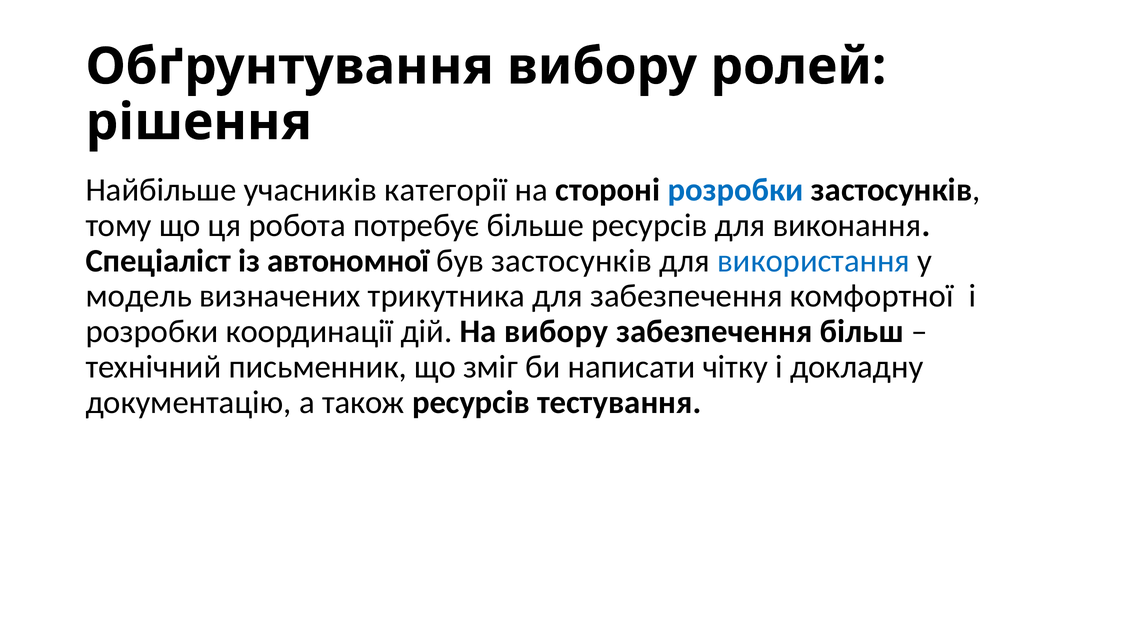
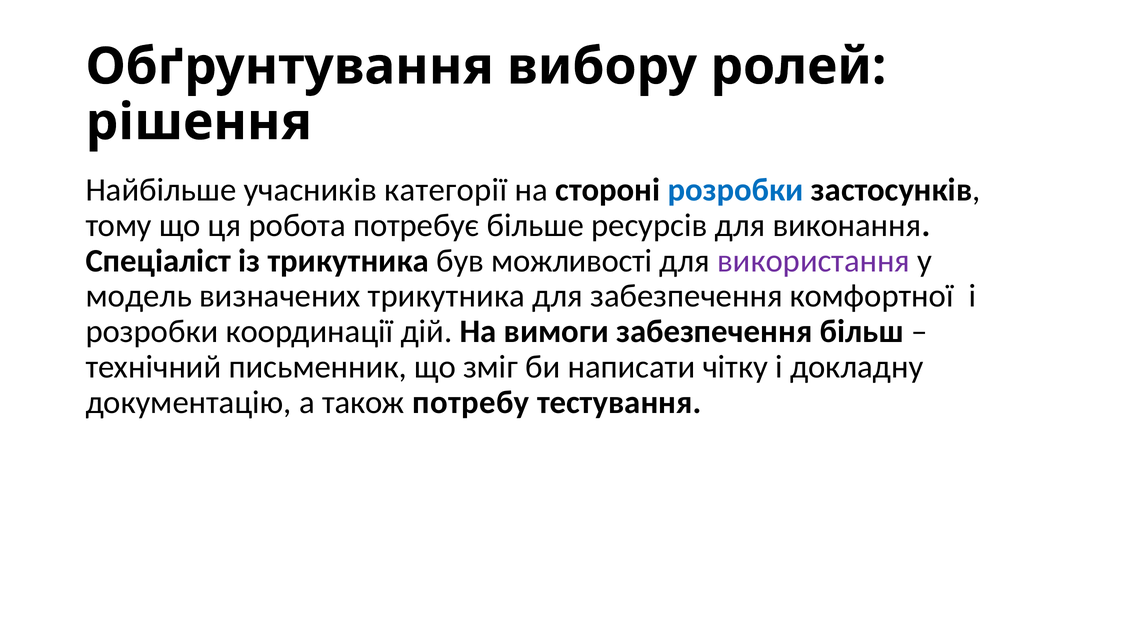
із автономної: автономної -> трикутника
був застосунків: застосунків -> можливості
використання colour: blue -> purple
На вибору: вибору -> вимоги
також ресурсів: ресурсів -> потребу
